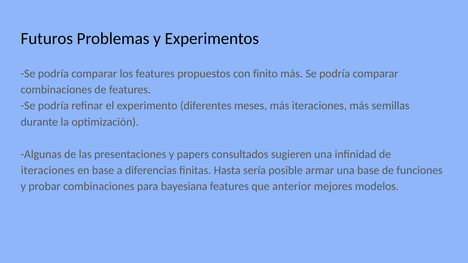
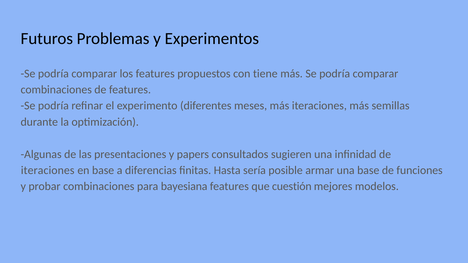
finito: finito -> tiene
anterior: anterior -> cuestión
